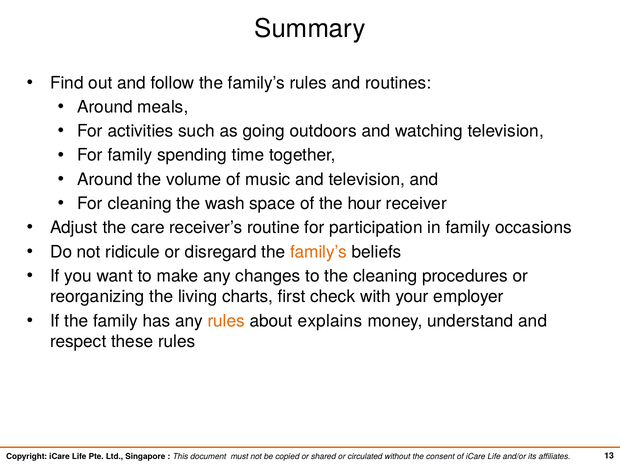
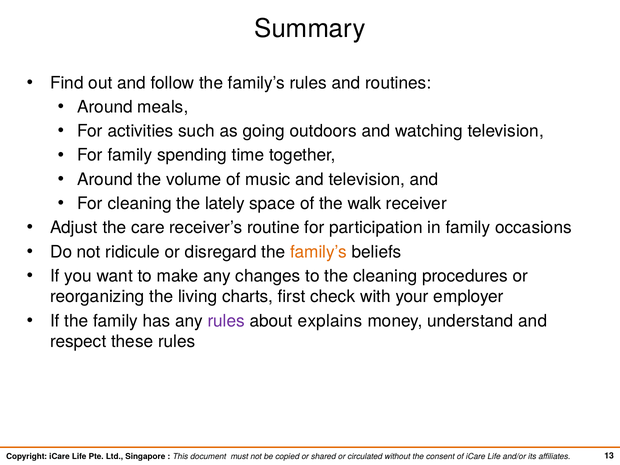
wash: wash -> lately
hour: hour -> walk
rules at (226, 321) colour: orange -> purple
